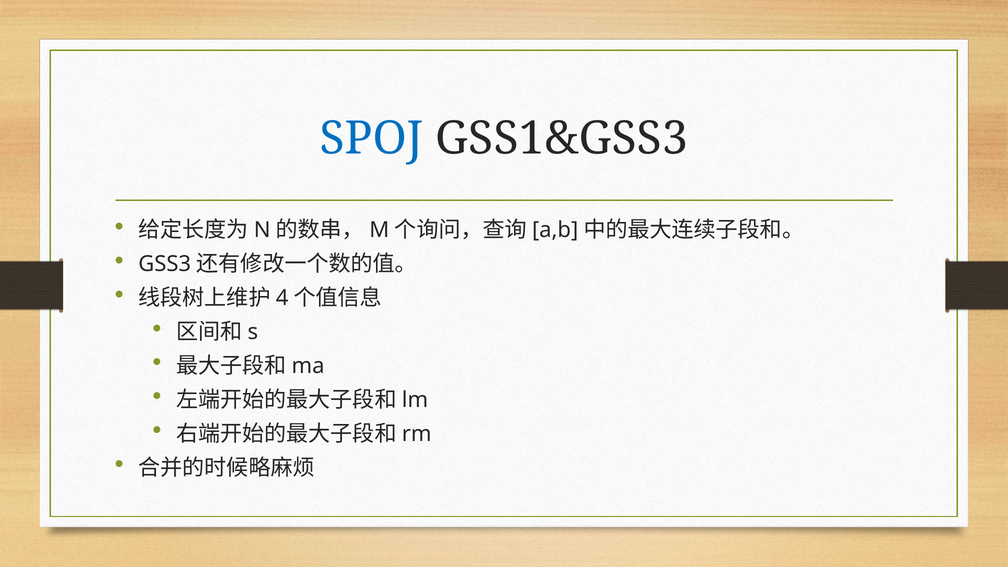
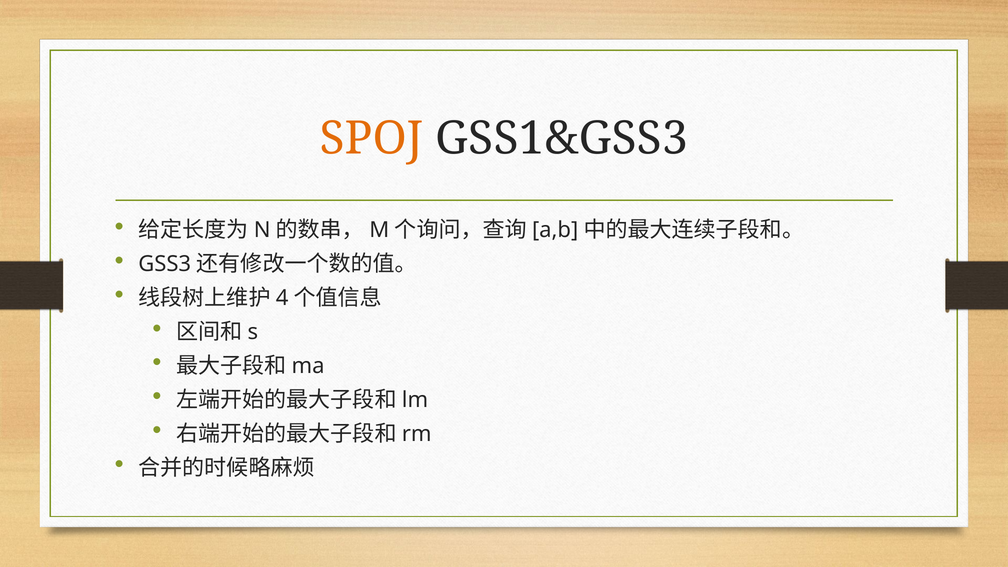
SPOJ colour: blue -> orange
